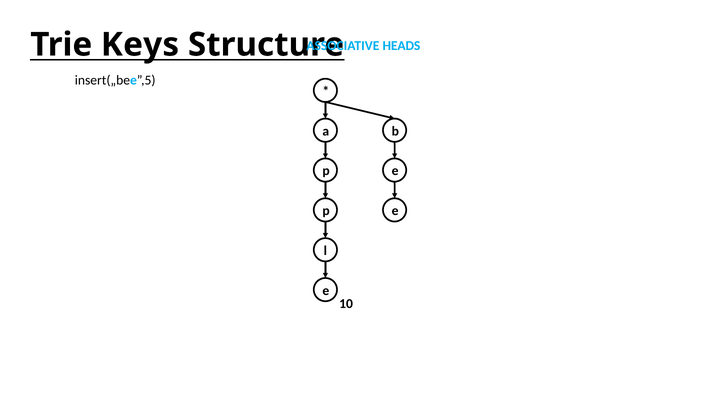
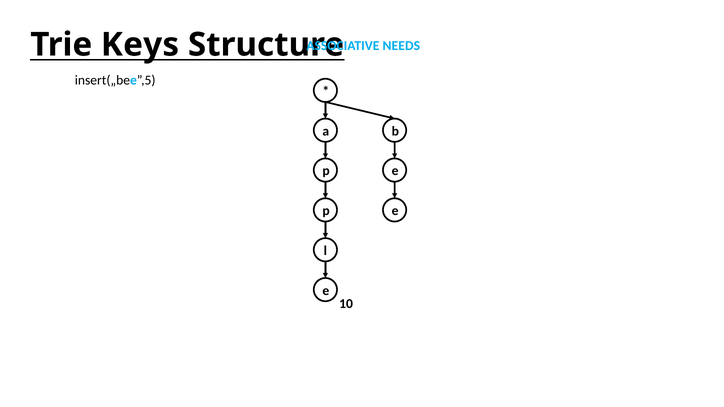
HEADS: HEADS -> NEEDS
